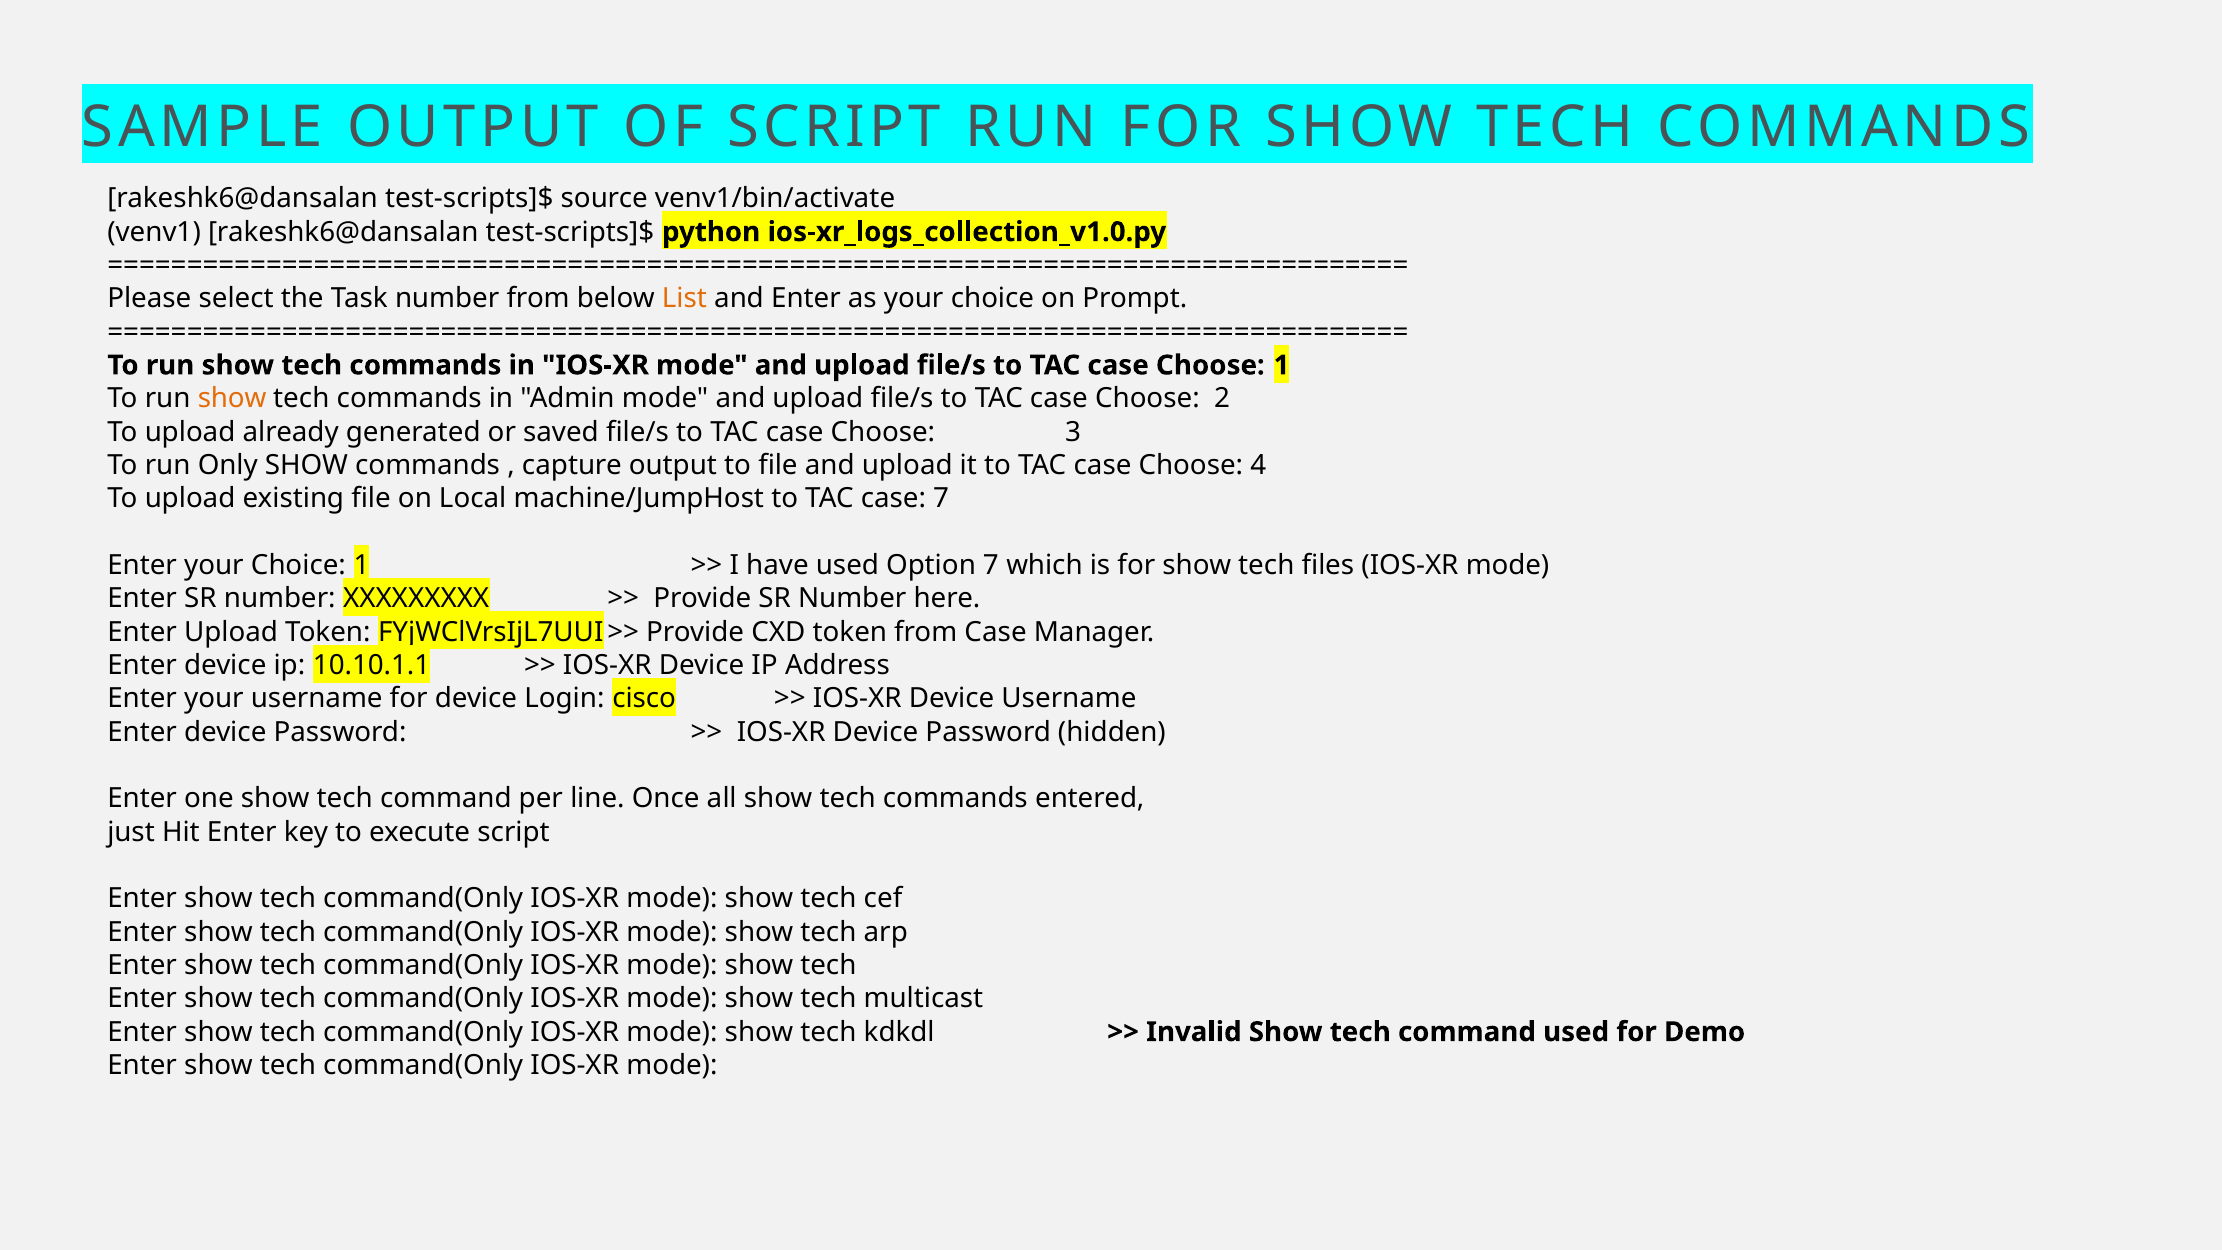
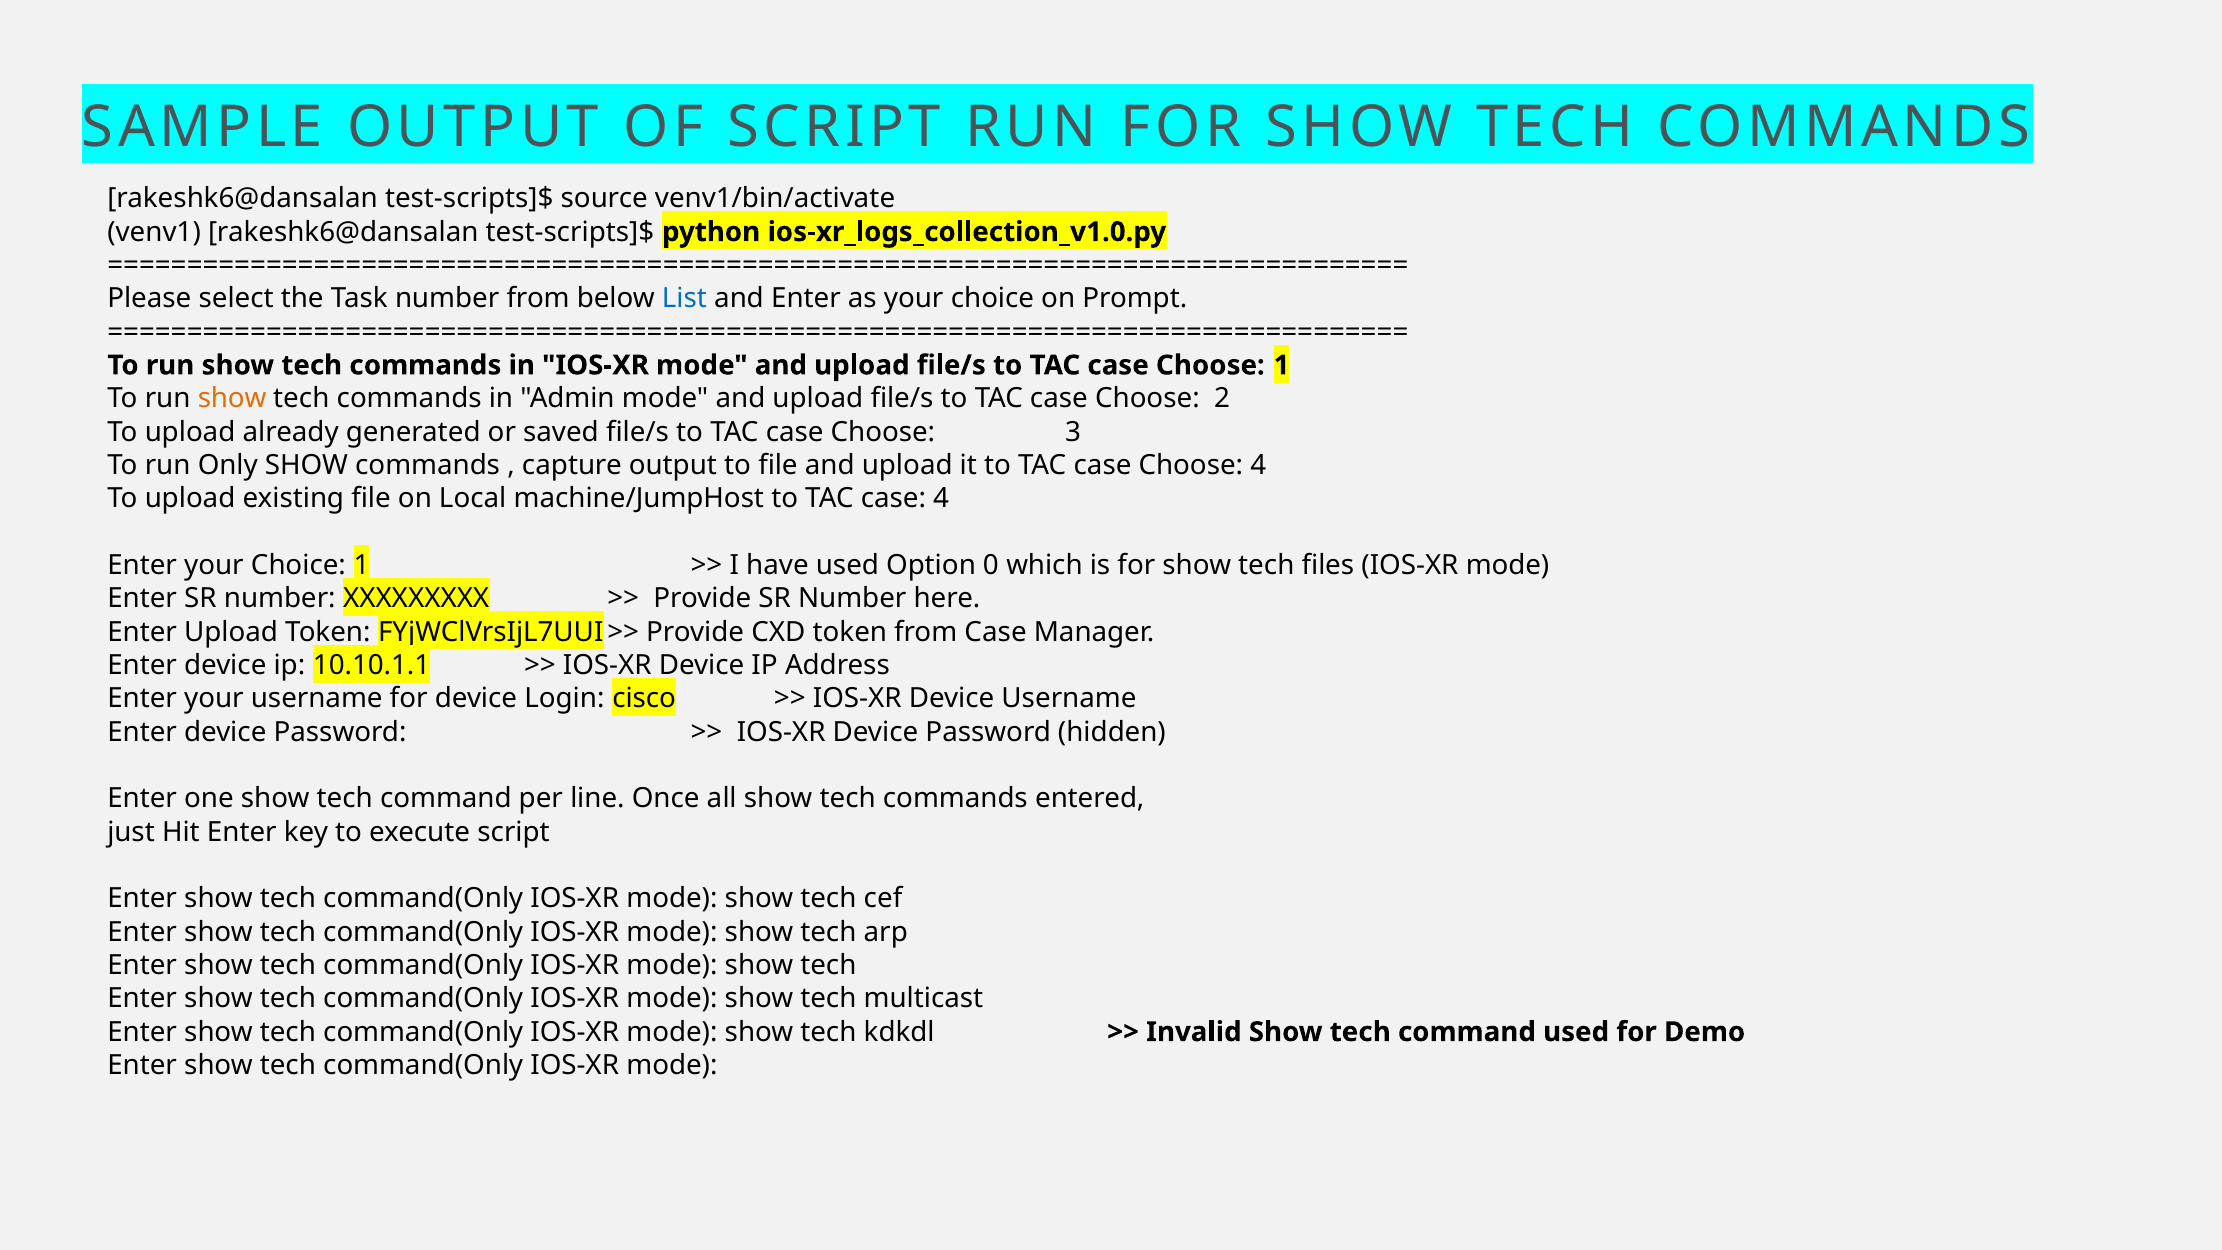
List colour: orange -> blue
case 7: 7 -> 4
Option 7: 7 -> 0
